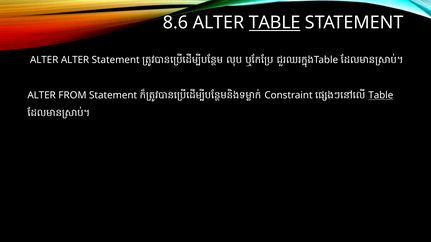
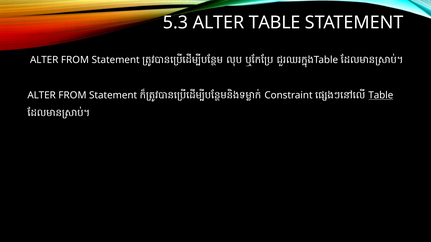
8.6: 8.6 -> 5.3
TABLE at (275, 23) underline: present -> none
ALTER at (75, 60): ALTER -> FROM
